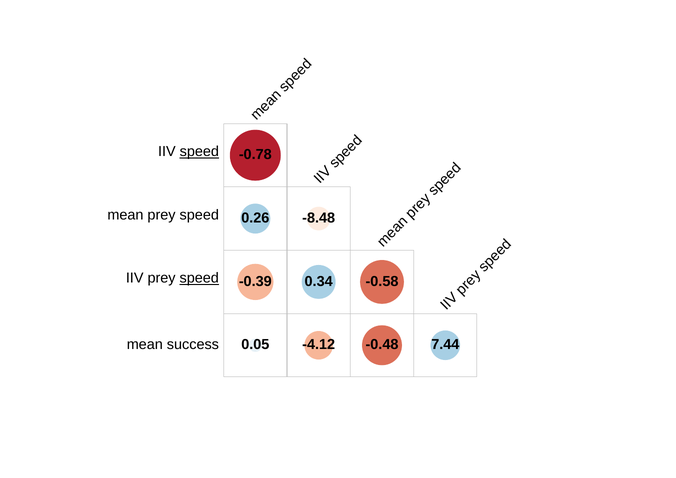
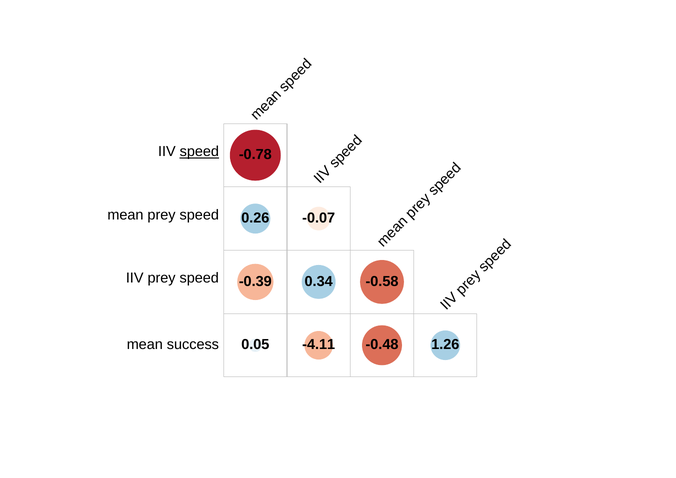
-8.48: -8.48 -> -0.07
speed at (199, 278) underline: present -> none
-4.12: -4.12 -> -4.11
7.44: 7.44 -> 1.26
